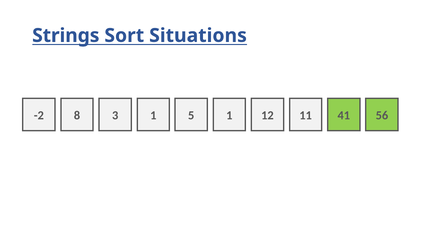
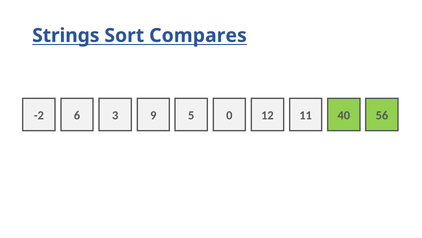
Situations: Situations -> Compares
8: 8 -> 6
3 1: 1 -> 9
5 1: 1 -> 0
41: 41 -> 40
